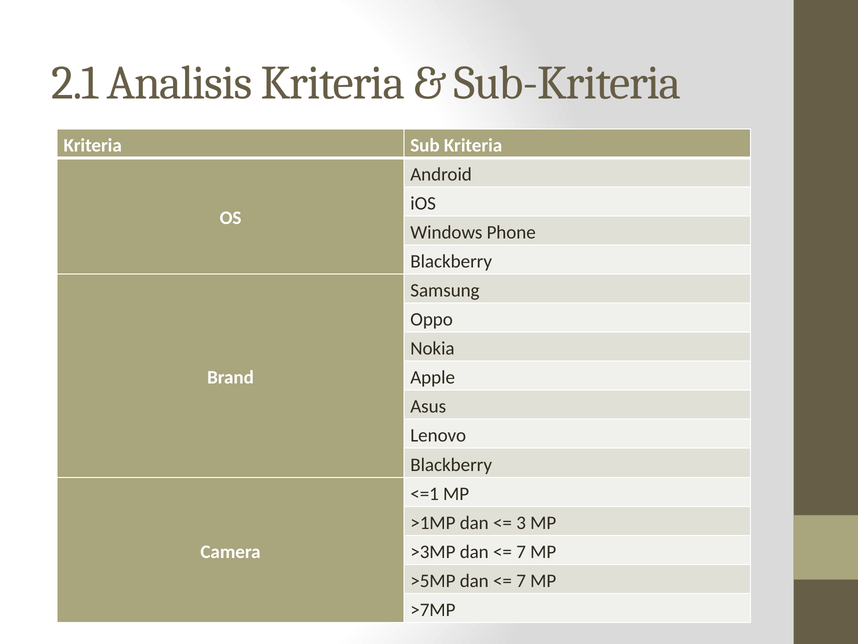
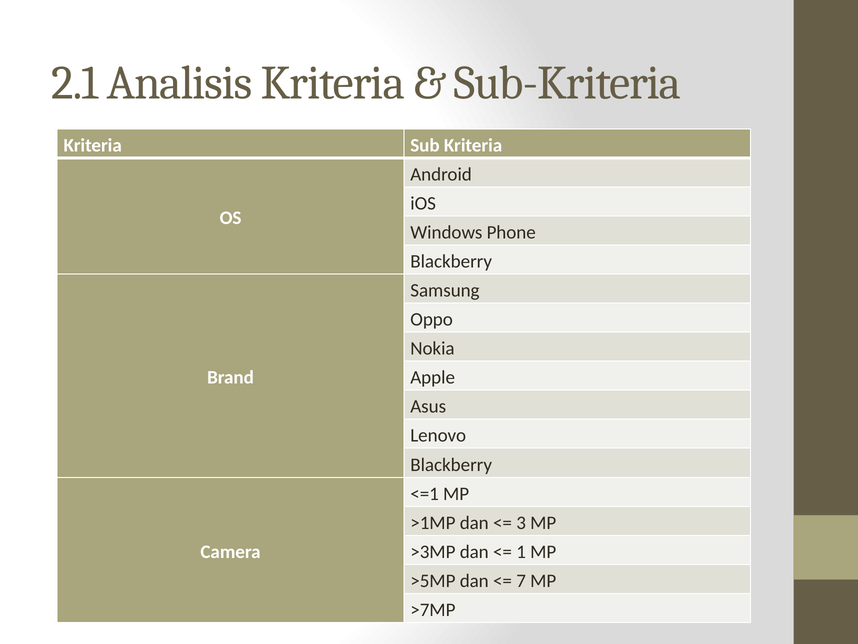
7 at (521, 551): 7 -> 1
